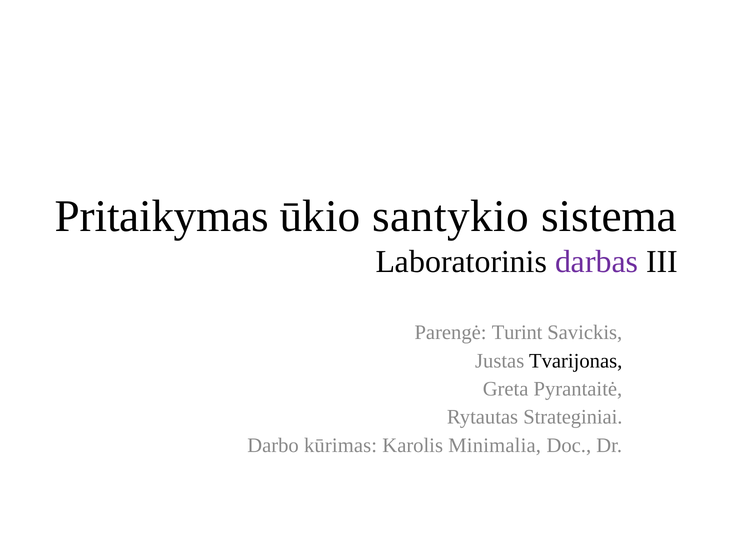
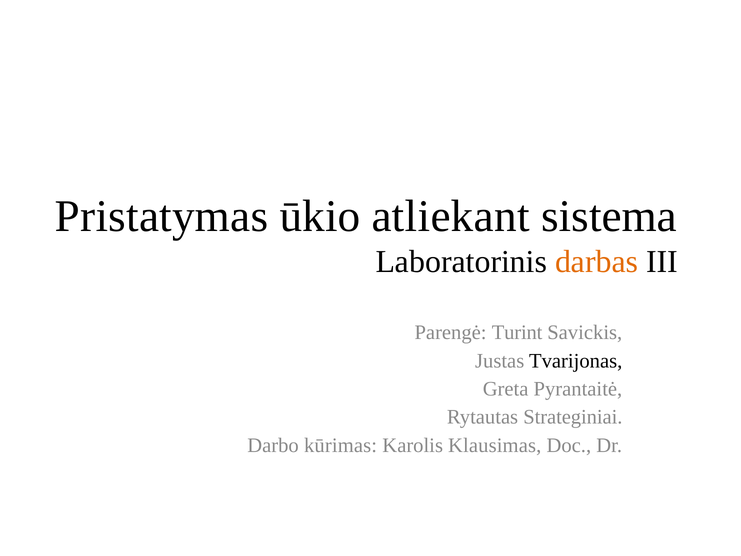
Pritaikymas: Pritaikymas -> Pristatymas
santykio: santykio -> atliekant
darbas colour: purple -> orange
Minimalia: Minimalia -> Klausimas
